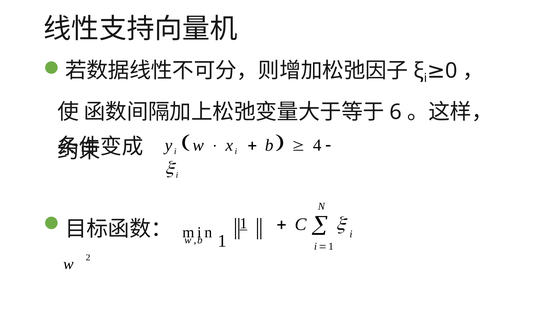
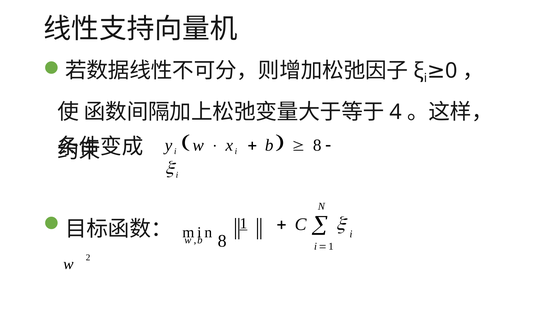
6: 6 -> 4
4 at (317, 145): 4 -> 8
1 at (222, 241): 1 -> 8
